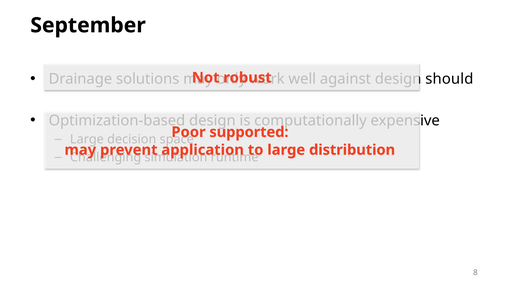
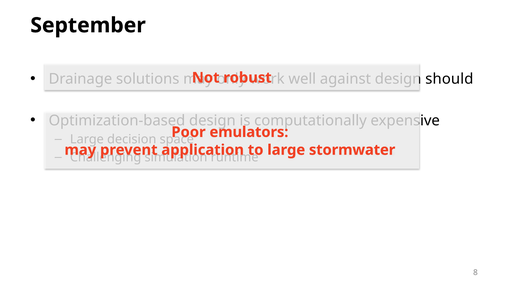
supported: supported -> emulators
distribution: distribution -> stormwater
